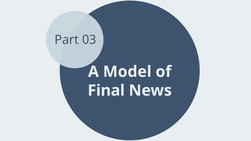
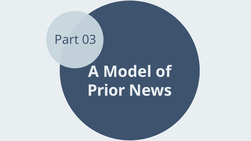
Final: Final -> Prior
